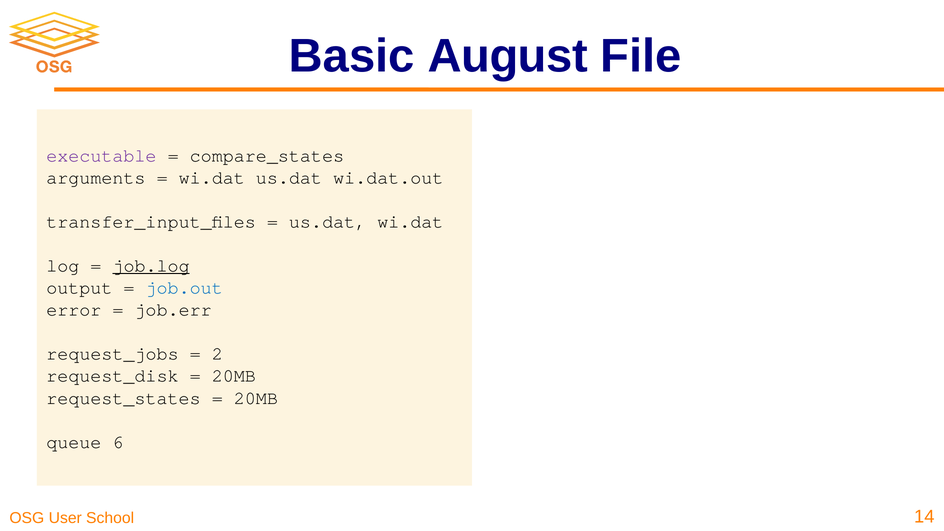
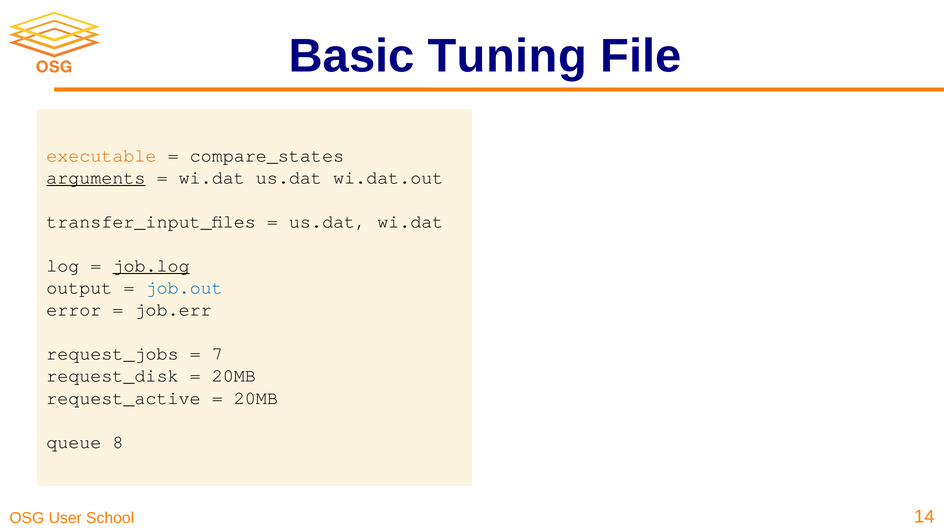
August: August -> Tuning
executable colour: purple -> orange
arguments underline: none -> present
2: 2 -> 7
request_states: request_states -> request_active
6: 6 -> 8
